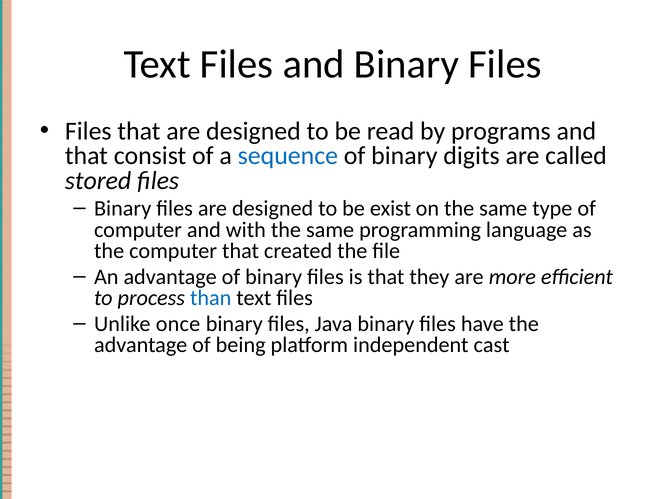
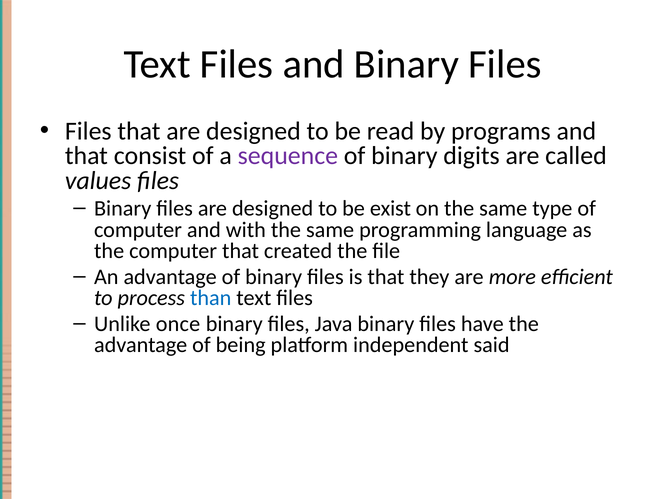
sequence colour: blue -> purple
stored: stored -> values
cast: cast -> said
